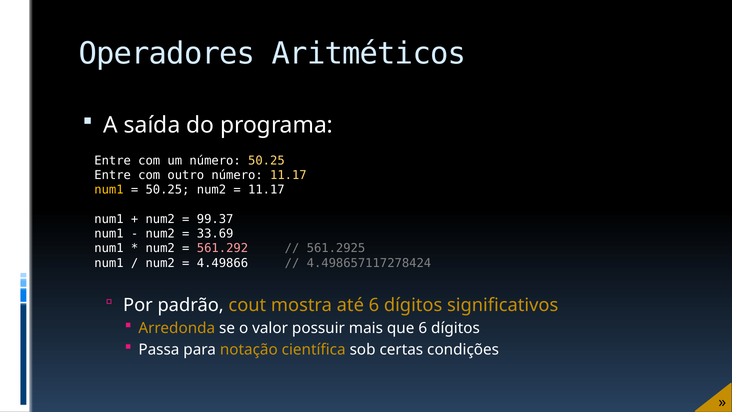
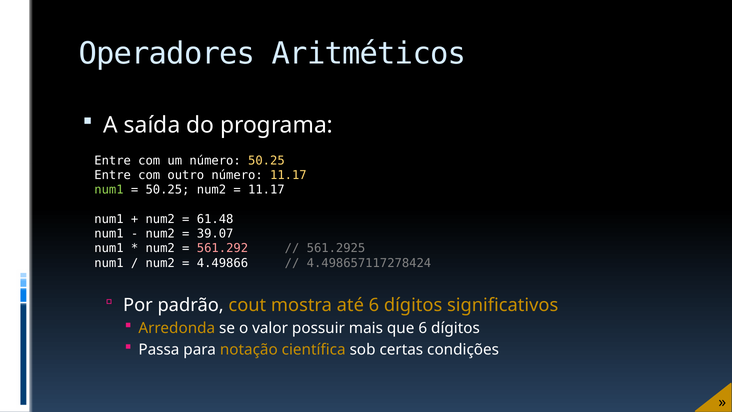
num1 at (109, 190) colour: yellow -> light green
99.37: 99.37 -> 61.48
33.69: 33.69 -> 39.07
